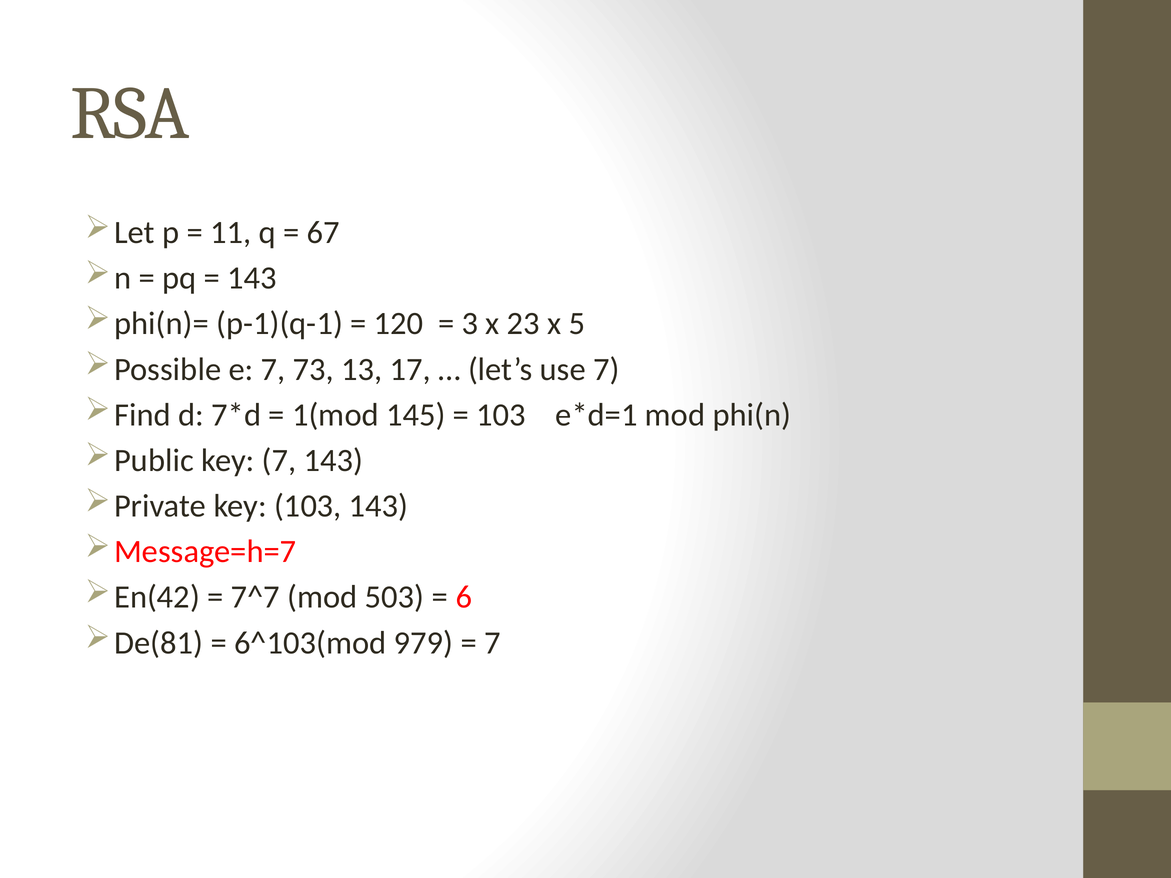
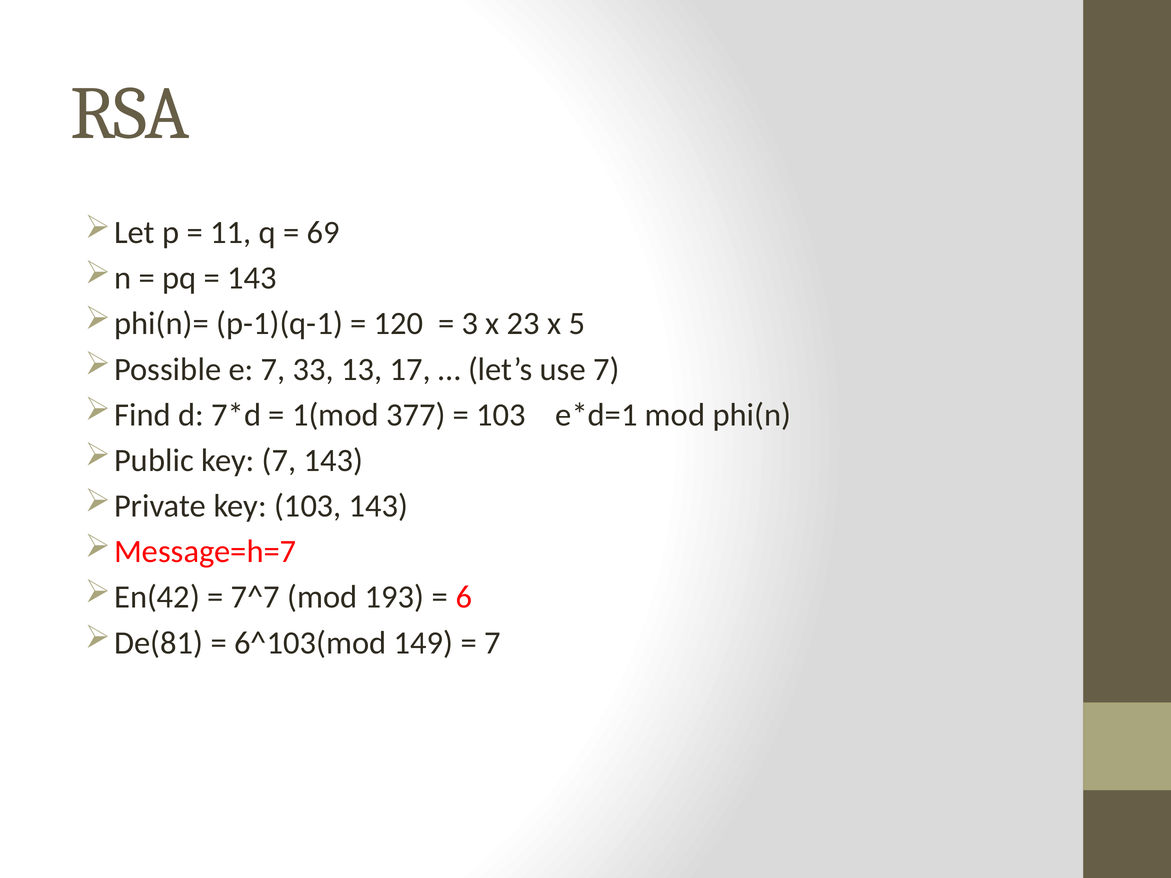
67: 67 -> 69
73: 73 -> 33
145: 145 -> 377
503: 503 -> 193
979: 979 -> 149
